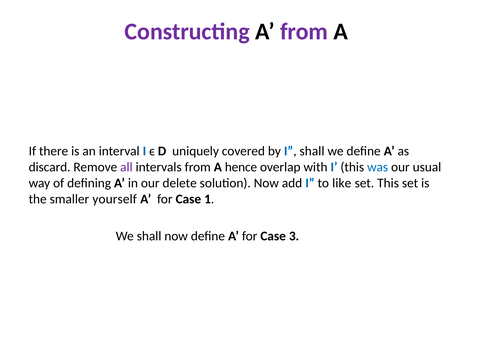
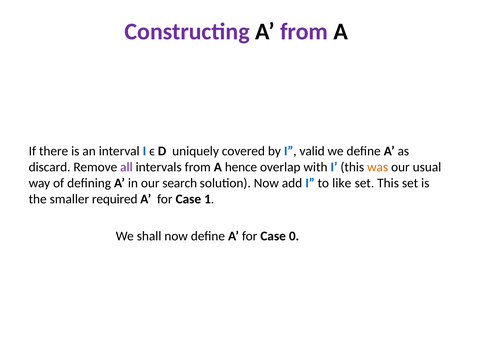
I shall: shall -> valid
was colour: blue -> orange
delete: delete -> search
yourself: yourself -> required
3: 3 -> 0
